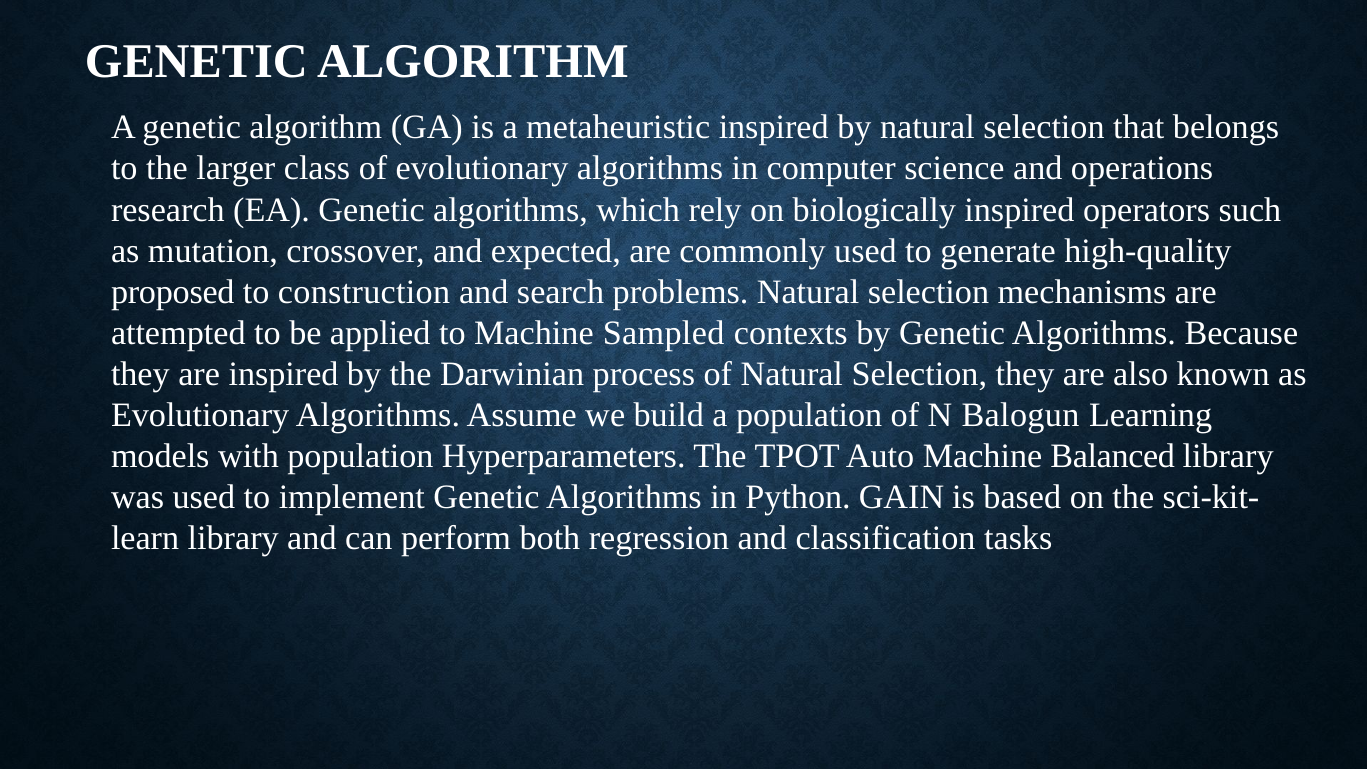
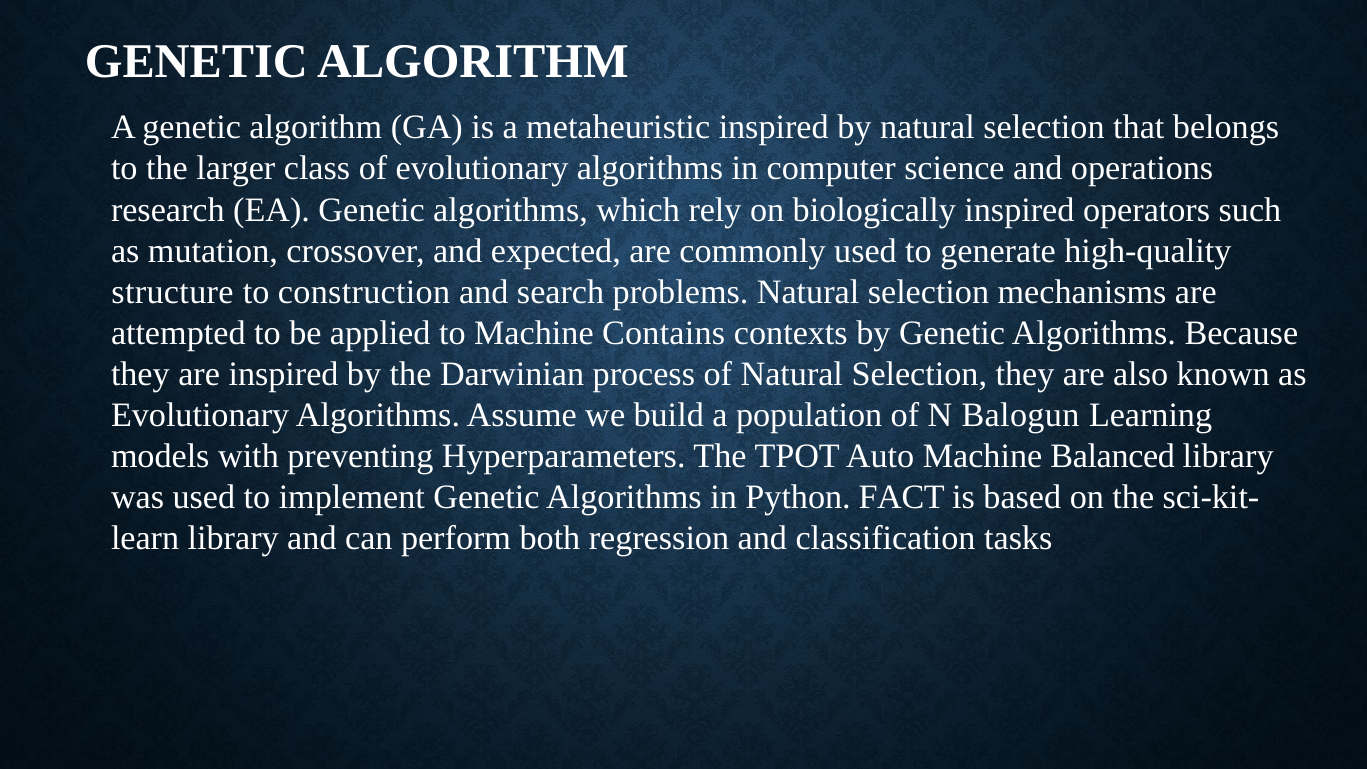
proposed: proposed -> structure
Sampled: Sampled -> Contains
with population: population -> preventing
GAIN: GAIN -> FACT
